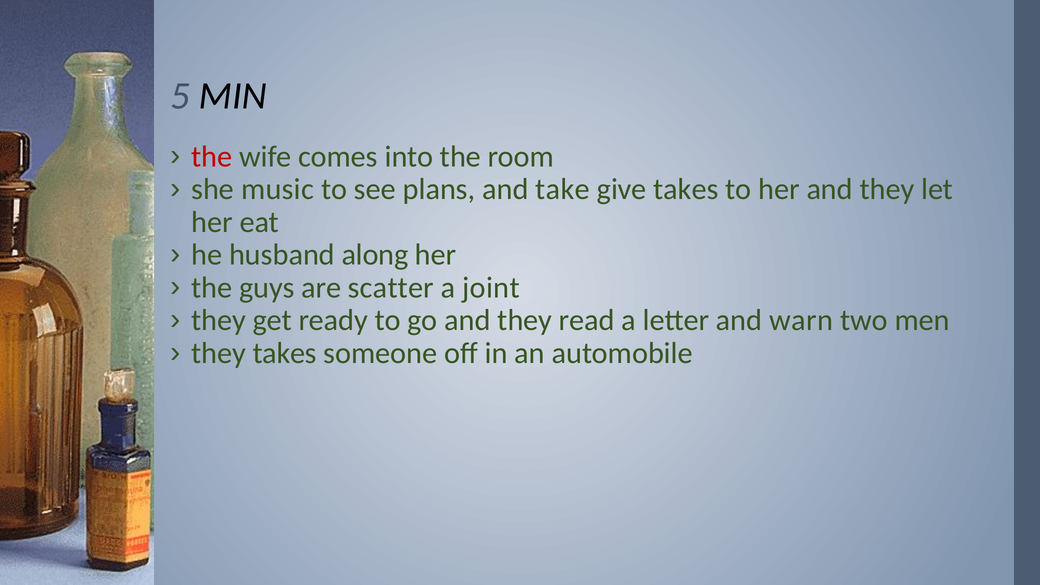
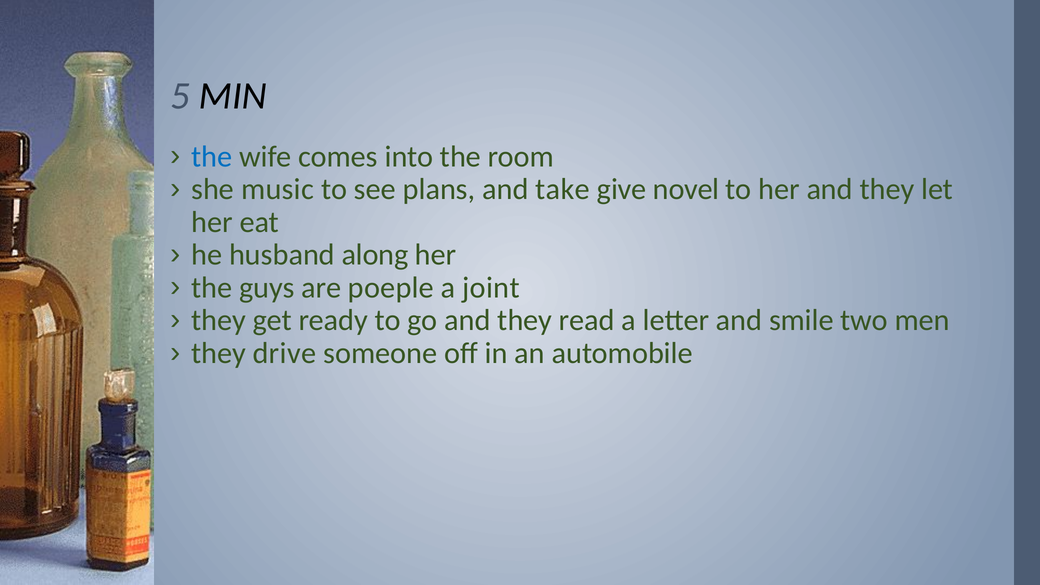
the at (212, 157) colour: red -> blue
give takes: takes -> novel
scatter: scatter -> poeple
warn: warn -> smile
they takes: takes -> drive
